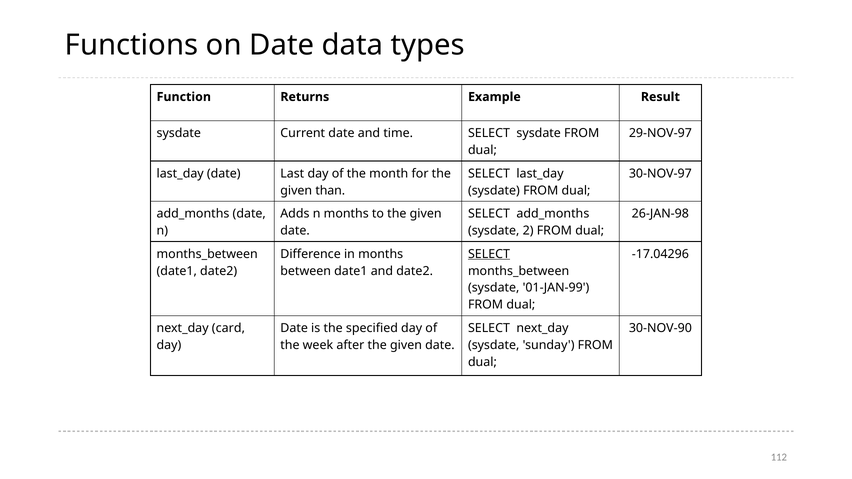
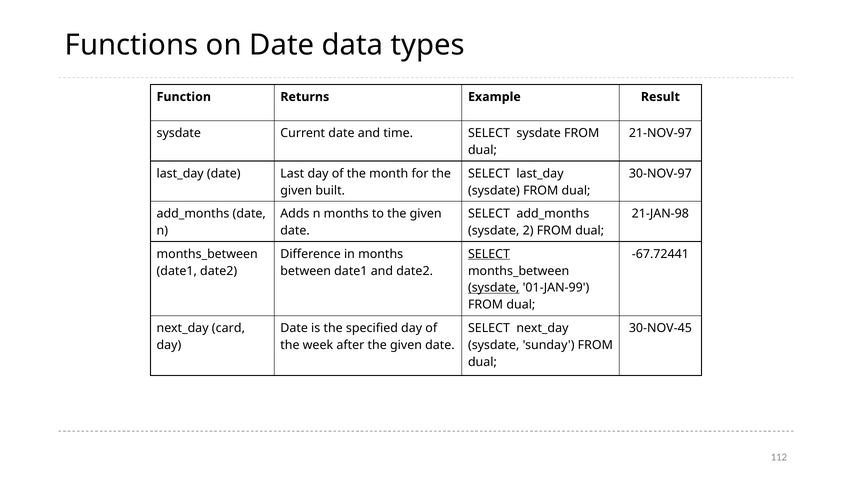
29-NOV-97: 29-NOV-97 -> 21-NOV-97
than: than -> built
26-JAN-98: 26-JAN-98 -> 21-JAN-98
-17.04296: -17.04296 -> -67.72441
sysdate at (494, 288) underline: none -> present
30-NOV-90: 30-NOV-90 -> 30-NOV-45
